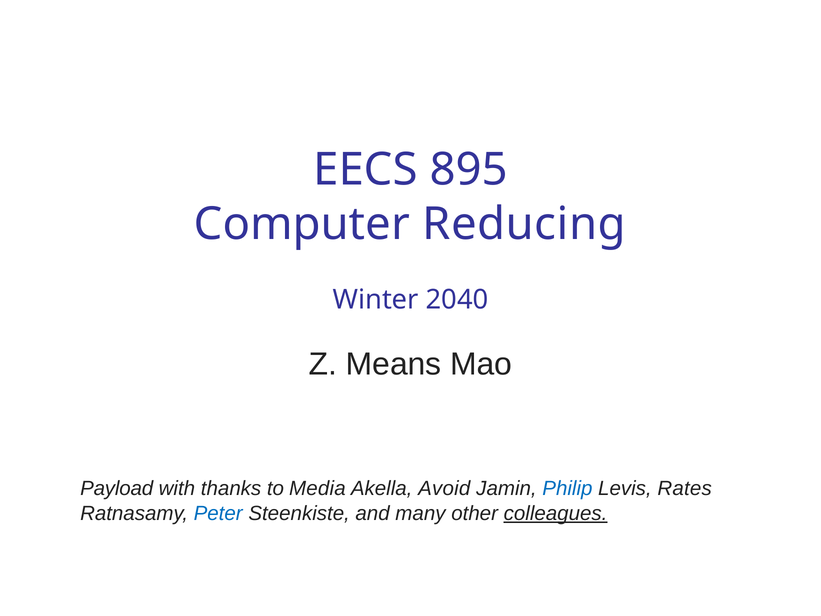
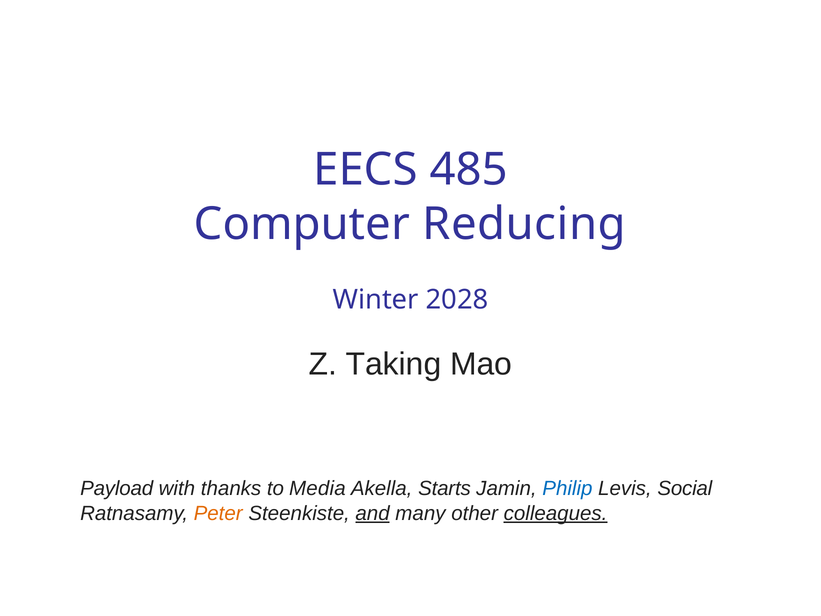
895: 895 -> 485
2040: 2040 -> 2028
Means: Means -> Taking
Avoid: Avoid -> Starts
Rates: Rates -> Social
Peter colour: blue -> orange
and underline: none -> present
